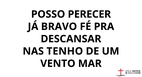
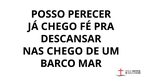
JÁ BRAVO: BRAVO -> CHEGO
NAS TENHO: TENHO -> CHEGO
VENTO: VENTO -> BARCO
